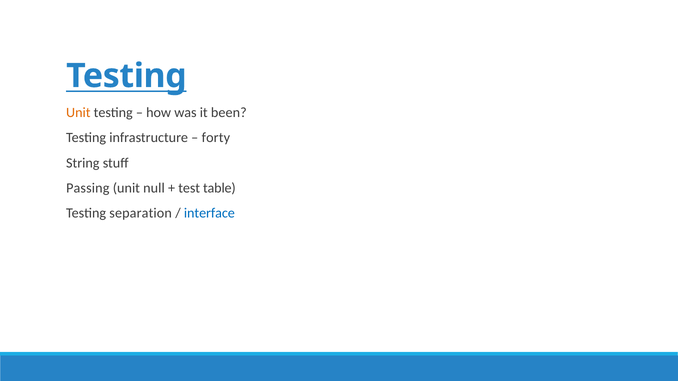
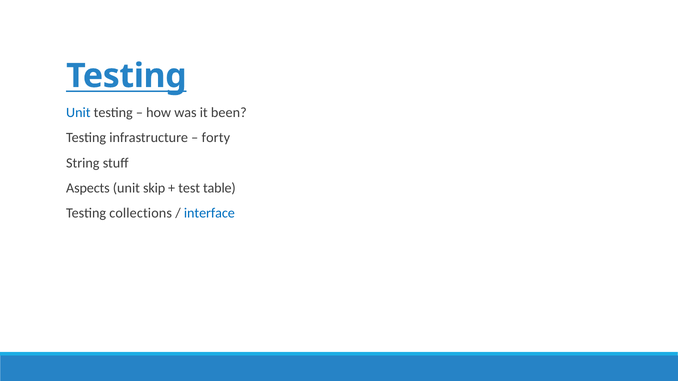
Unit at (78, 113) colour: orange -> blue
Passing: Passing -> Aspects
null: null -> skip
separation: separation -> collections
